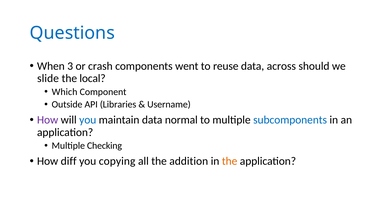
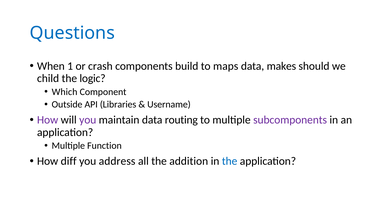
3: 3 -> 1
went: went -> build
reuse: reuse -> maps
across: across -> makes
slide: slide -> child
local: local -> logic
you at (88, 120) colour: blue -> purple
normal: normal -> routing
subcomponents colour: blue -> purple
Checking: Checking -> Function
copying: copying -> address
the at (230, 161) colour: orange -> blue
